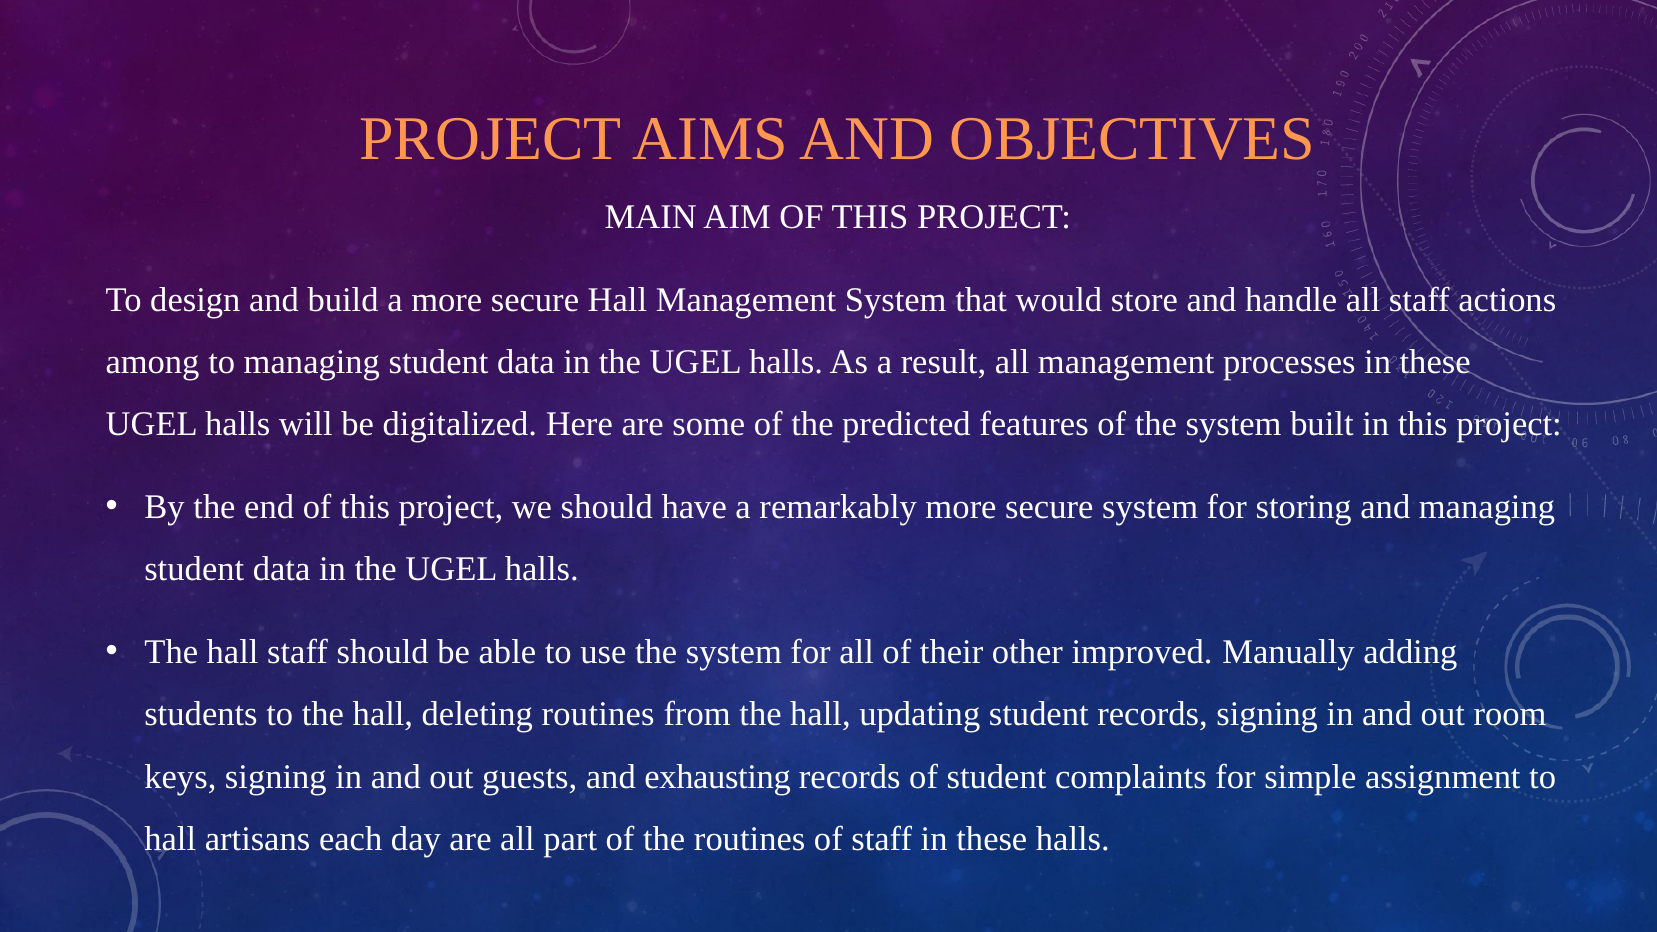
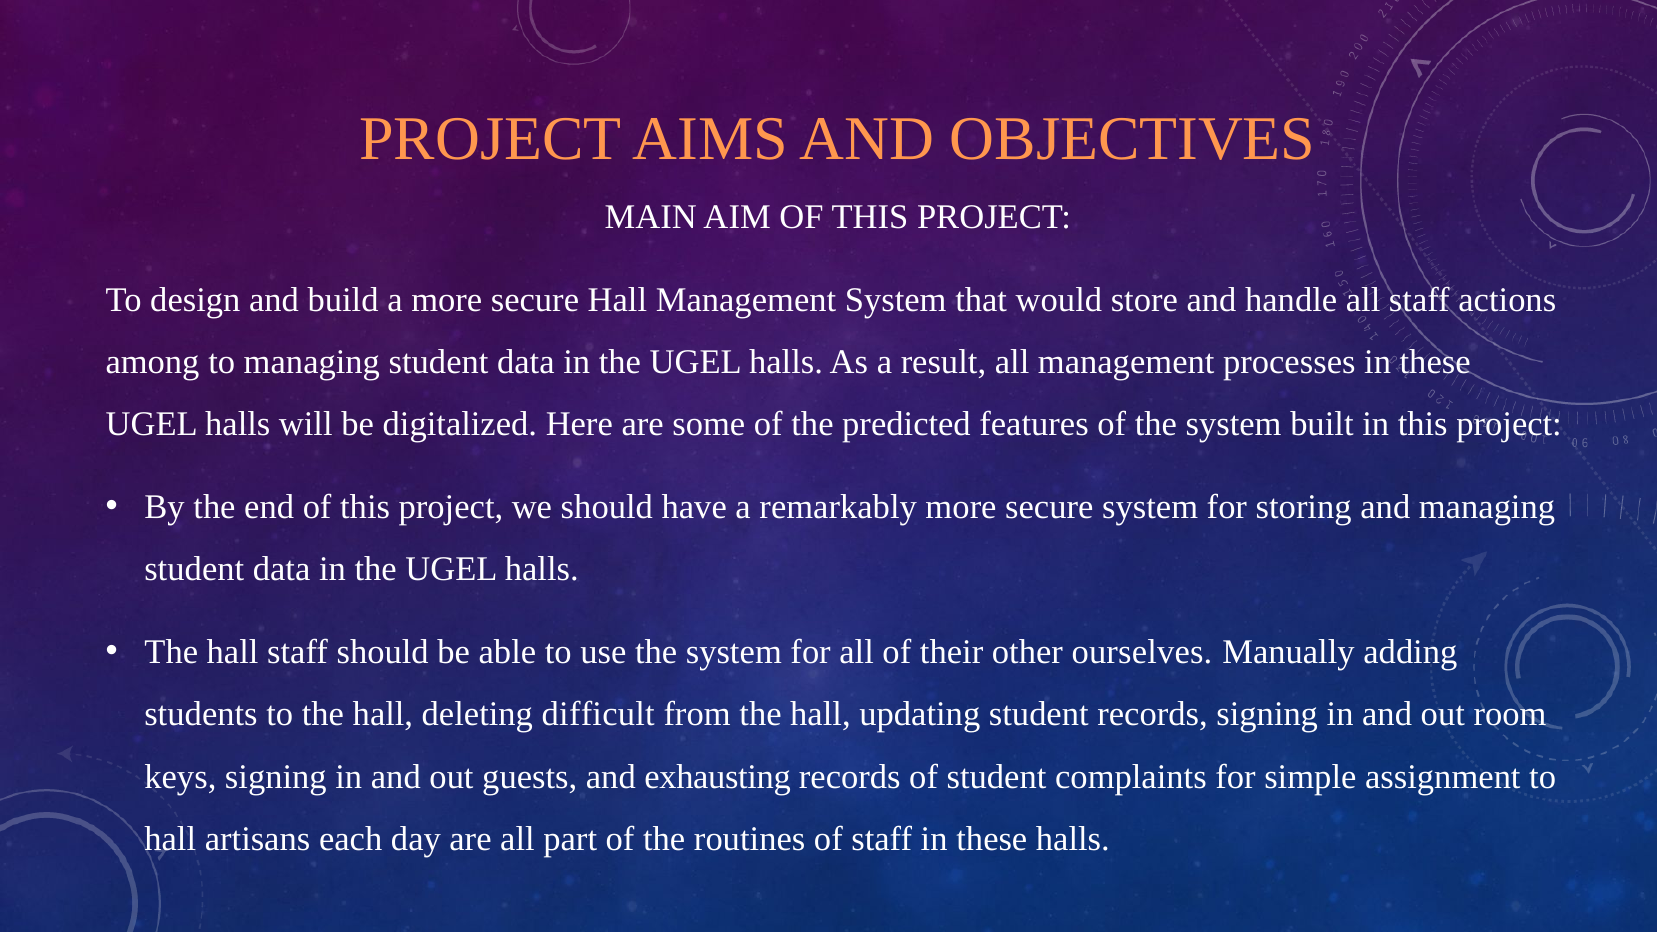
improved: improved -> ourselves
deleting routines: routines -> difficult
